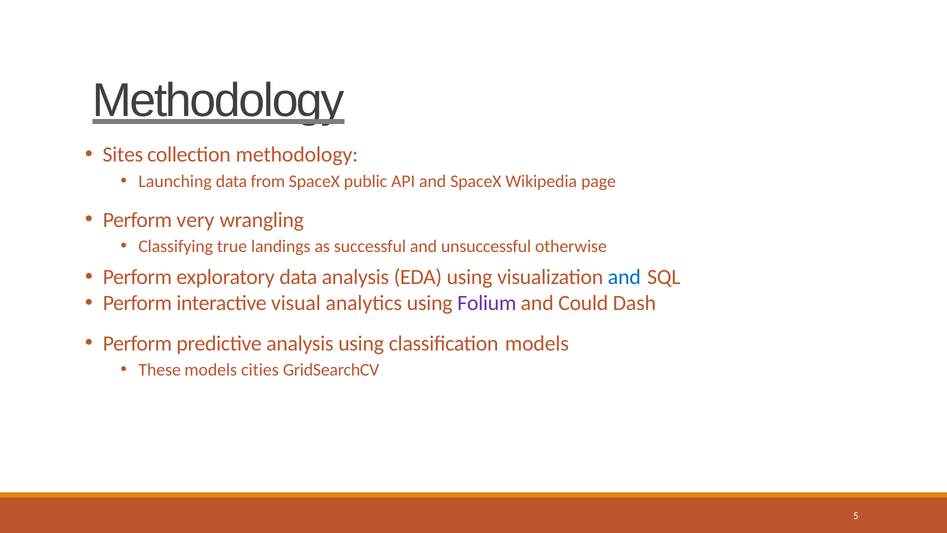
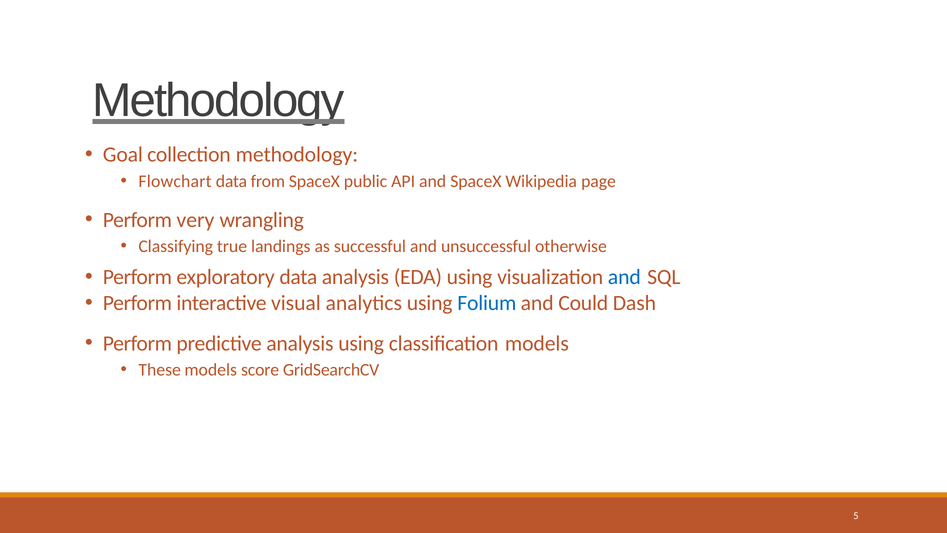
Sites: Sites -> Goal
Launching: Launching -> Flowchart
Folium colour: purple -> blue
cities: cities -> score
